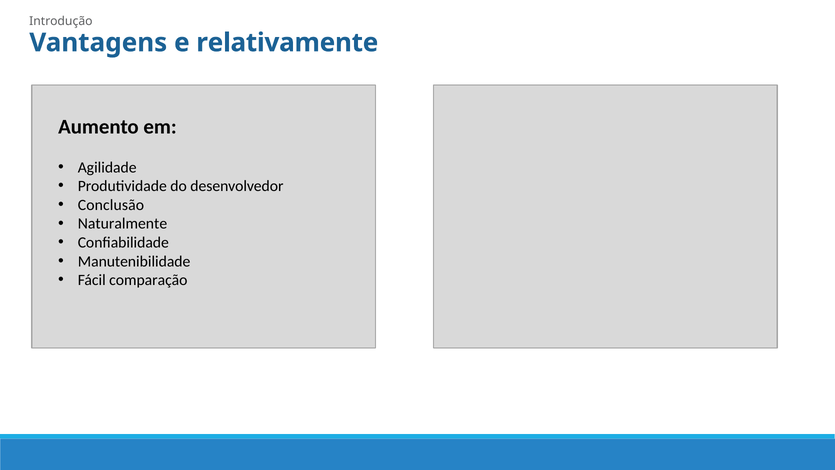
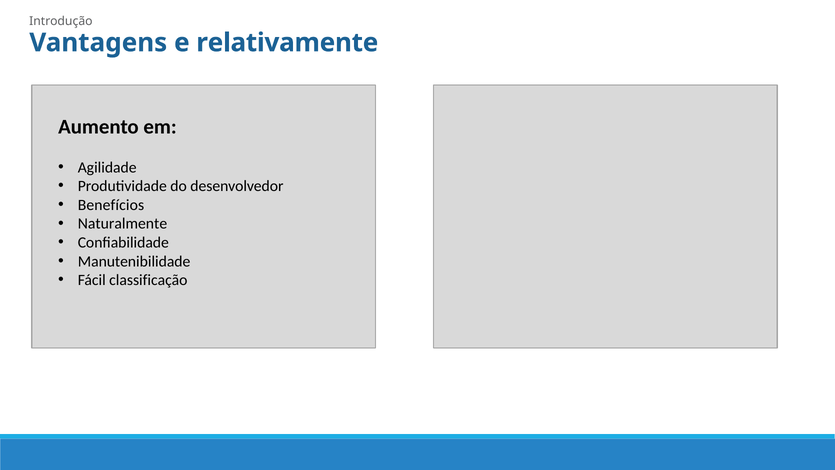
Conclusão: Conclusão -> Benefícios
comparação: comparação -> classificação
